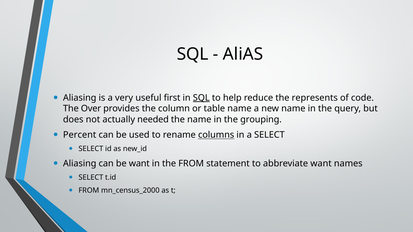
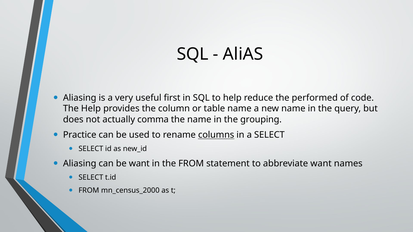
SQL at (201, 98) underline: present -> none
represents: represents -> performed
The Over: Over -> Help
needed: needed -> comma
Percent: Percent -> Practice
